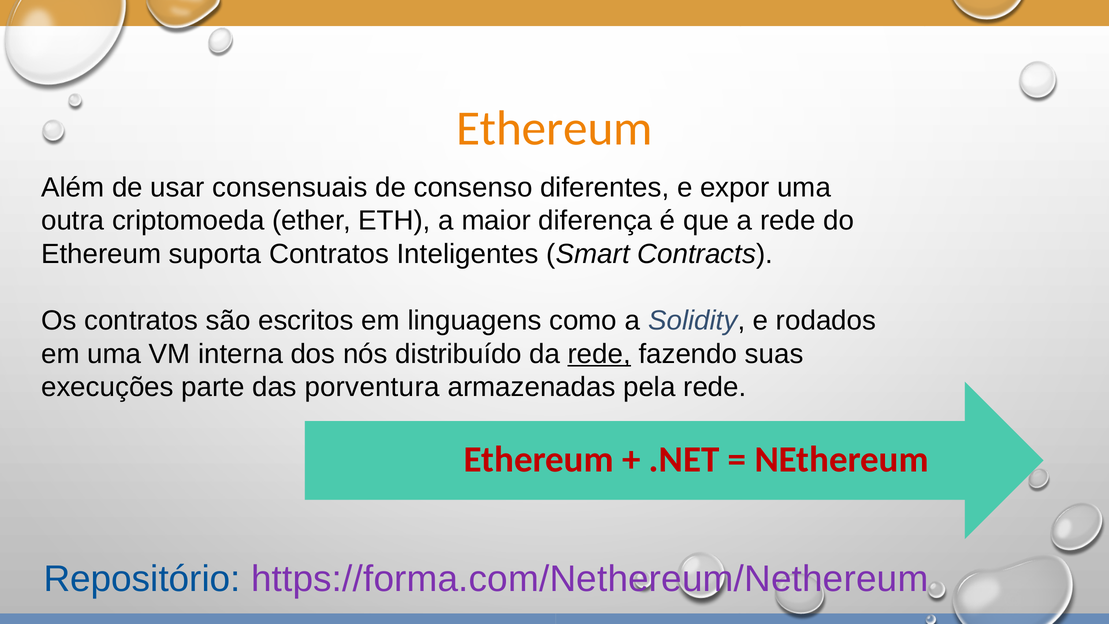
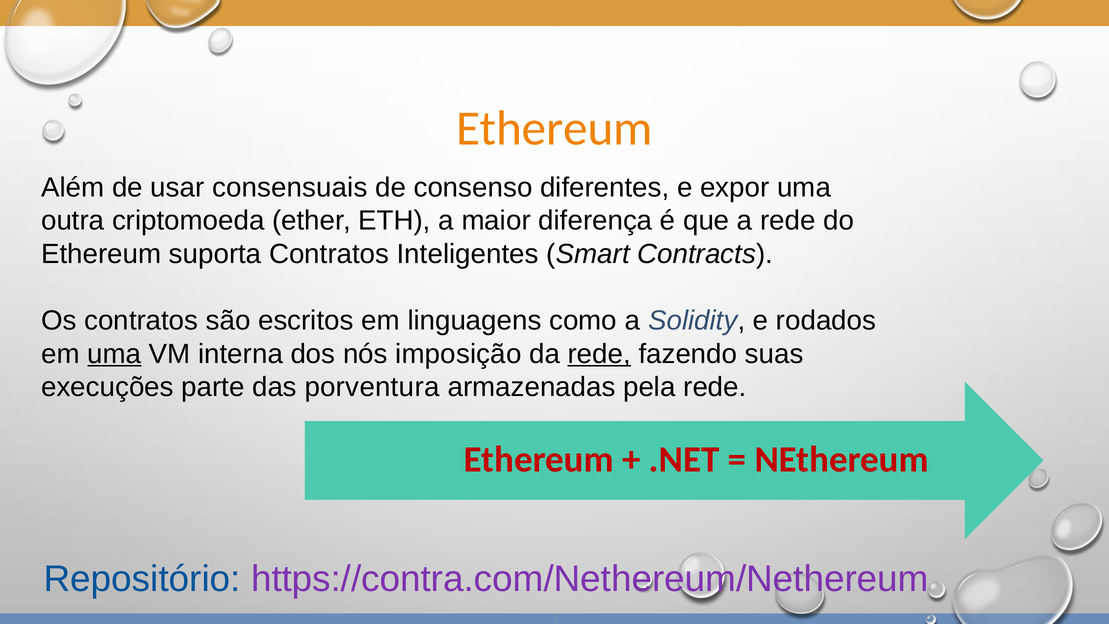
uma at (114, 354) underline: none -> present
distribuído: distribuído -> imposição
https://forma.com/Nethereum/Nethereum: https://forma.com/Nethereum/Nethereum -> https://contra.com/Nethereum/Nethereum
